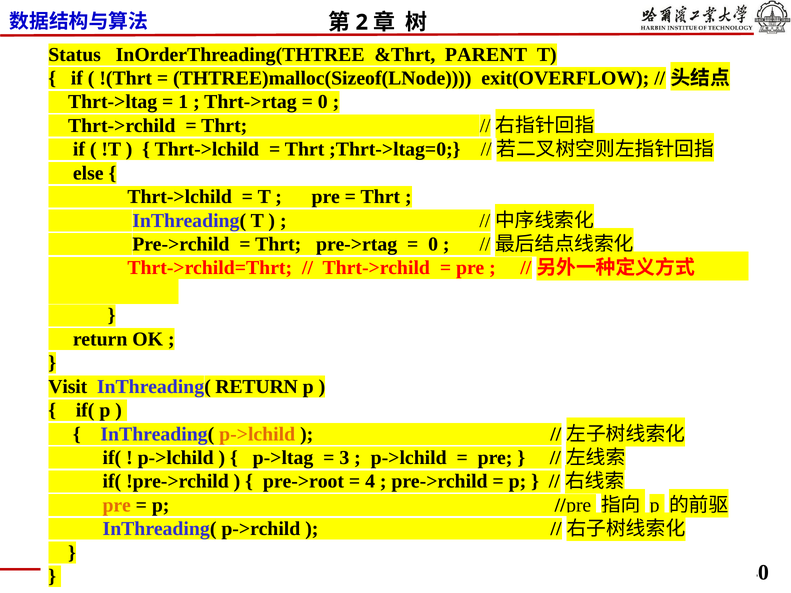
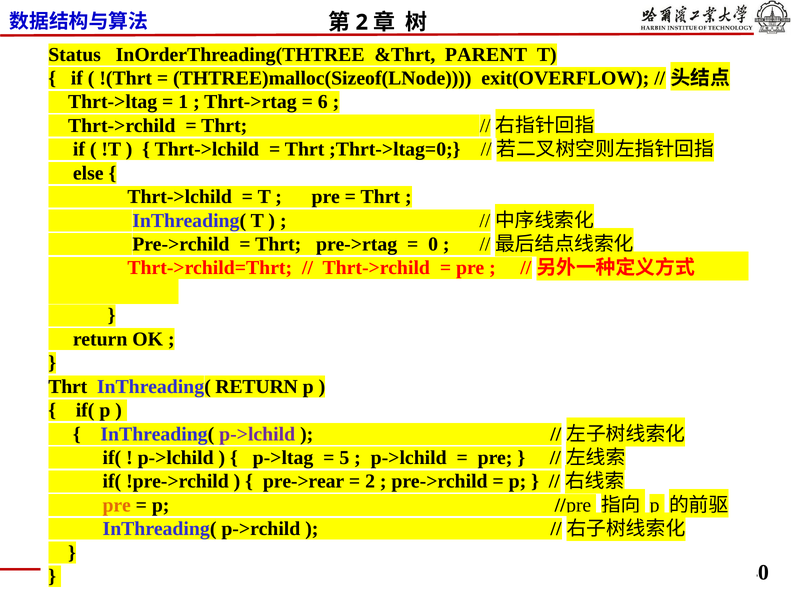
0 at (323, 102): 0 -> 6
Visit at (68, 387): Visit -> Thrt
p->lchild at (257, 434) colour: orange -> purple
3: 3 -> 5
pre->root: pre->root -> pre->rear
4 at (370, 482): 4 -> 2
